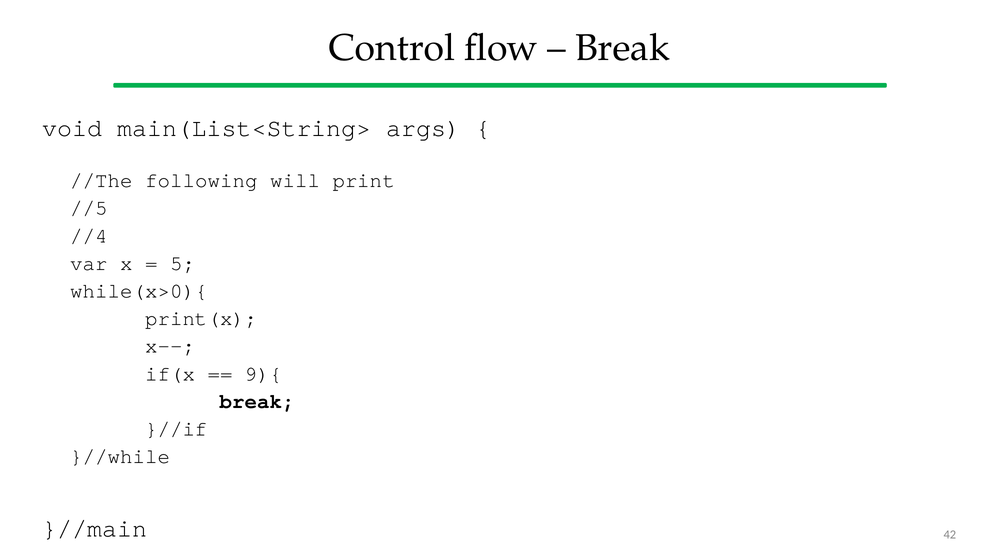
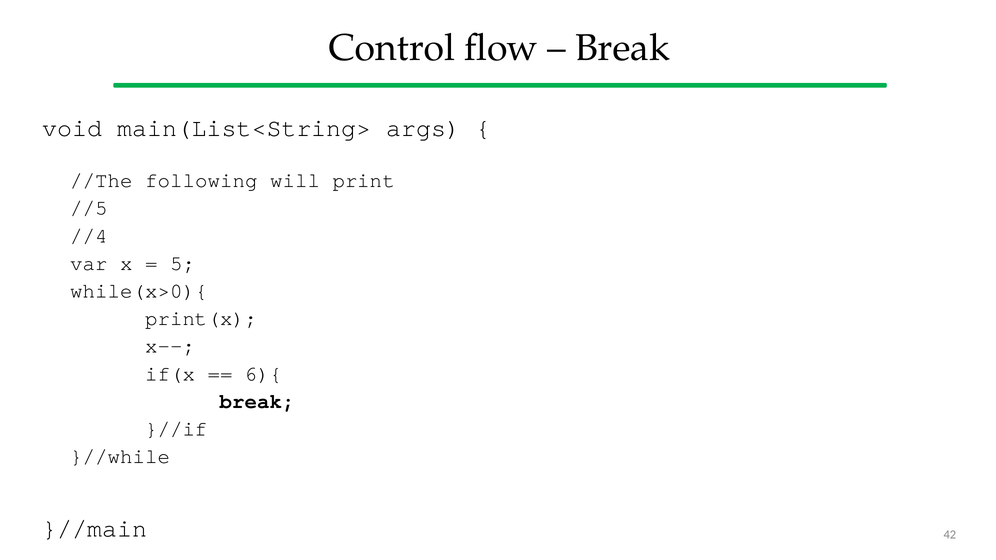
9){: 9){ -> 6){
